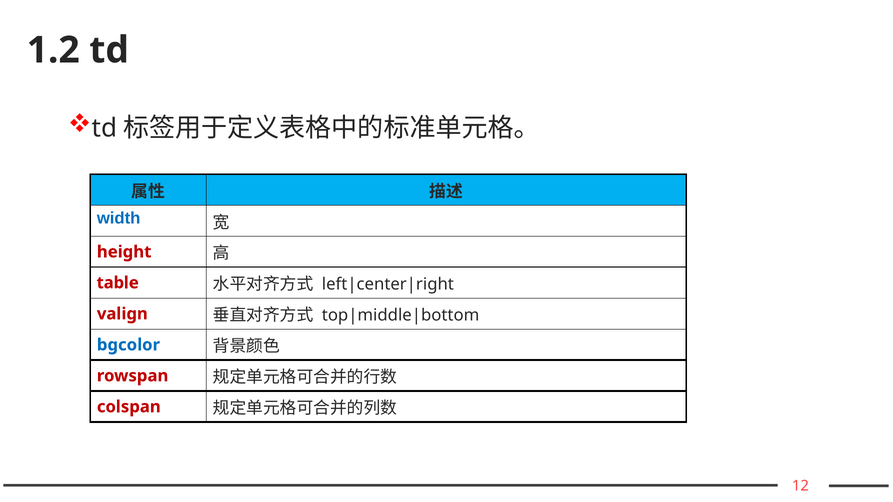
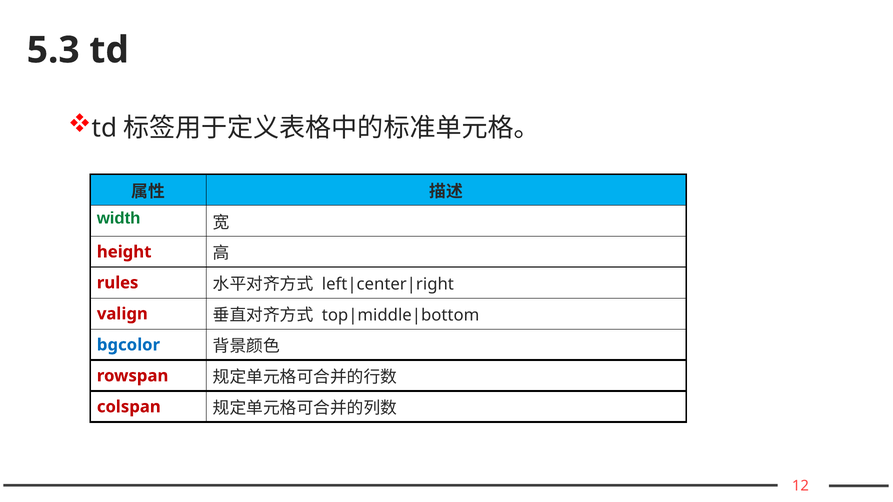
1.2: 1.2 -> 5.3
width colour: blue -> green
table: table -> rules
